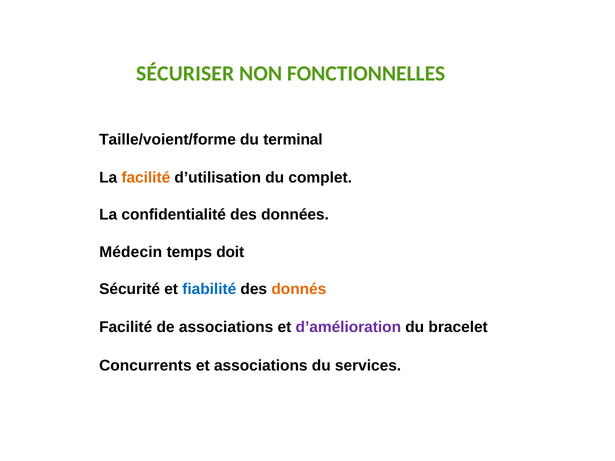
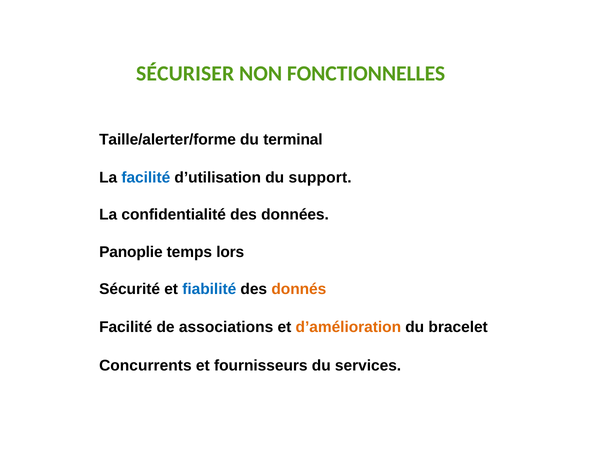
Taille/voient/forme: Taille/voient/forme -> Taille/alerter/forme
facilité at (146, 178) colour: orange -> blue
complet: complet -> support
Médecin: Médecin -> Panoplie
doit: doit -> lors
d’amélioration colour: purple -> orange
et associations: associations -> fournisseurs
